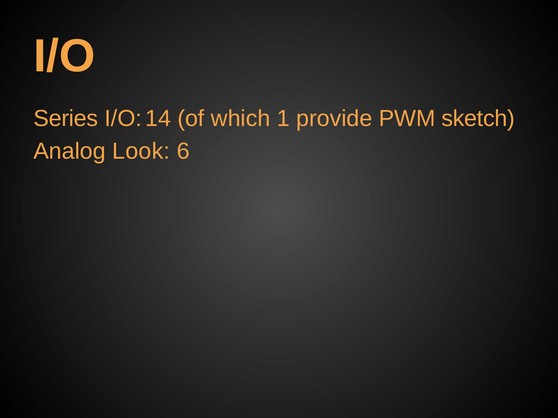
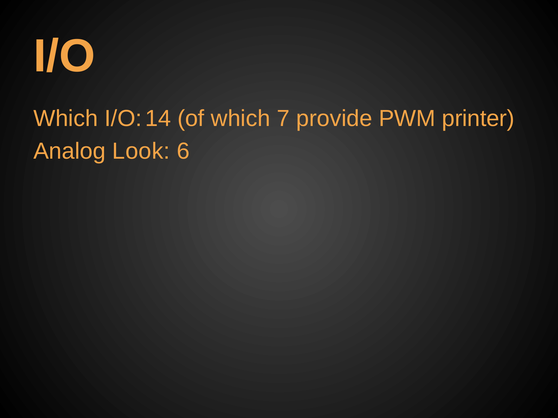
Series at (66, 119): Series -> Which
1: 1 -> 7
sketch: sketch -> printer
